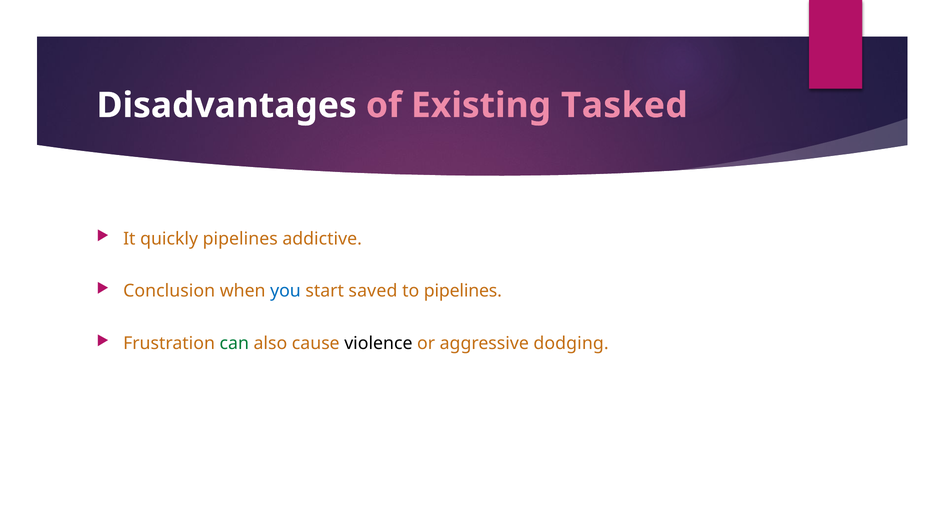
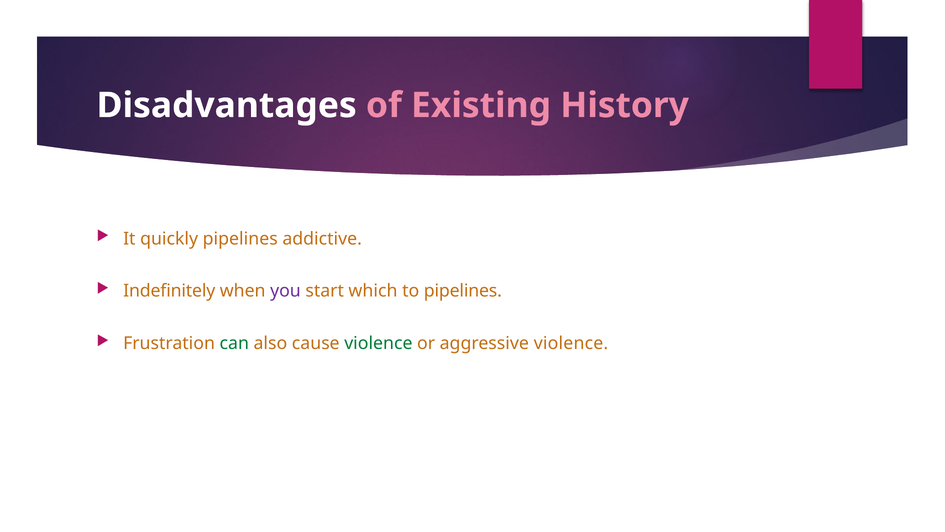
Tasked: Tasked -> History
Conclusion: Conclusion -> Indefinitely
you colour: blue -> purple
saved: saved -> which
violence at (378, 343) colour: black -> green
aggressive dodging: dodging -> violence
